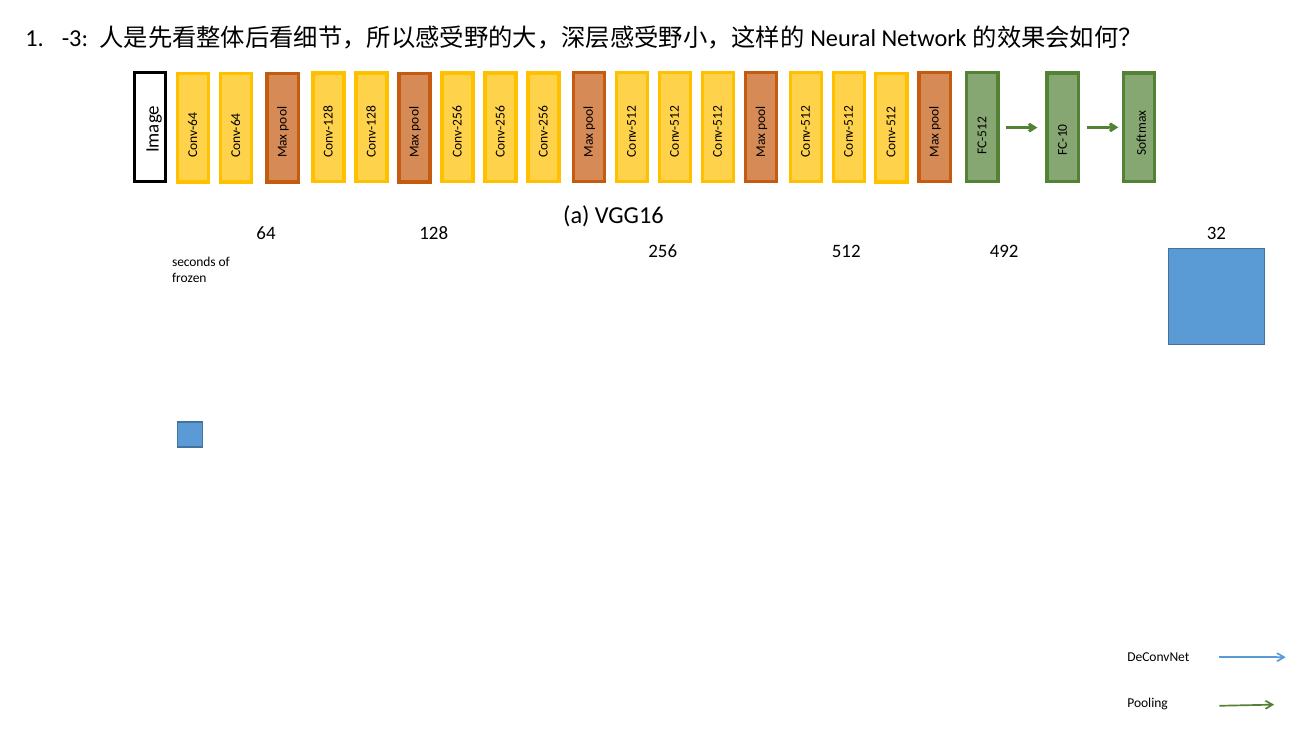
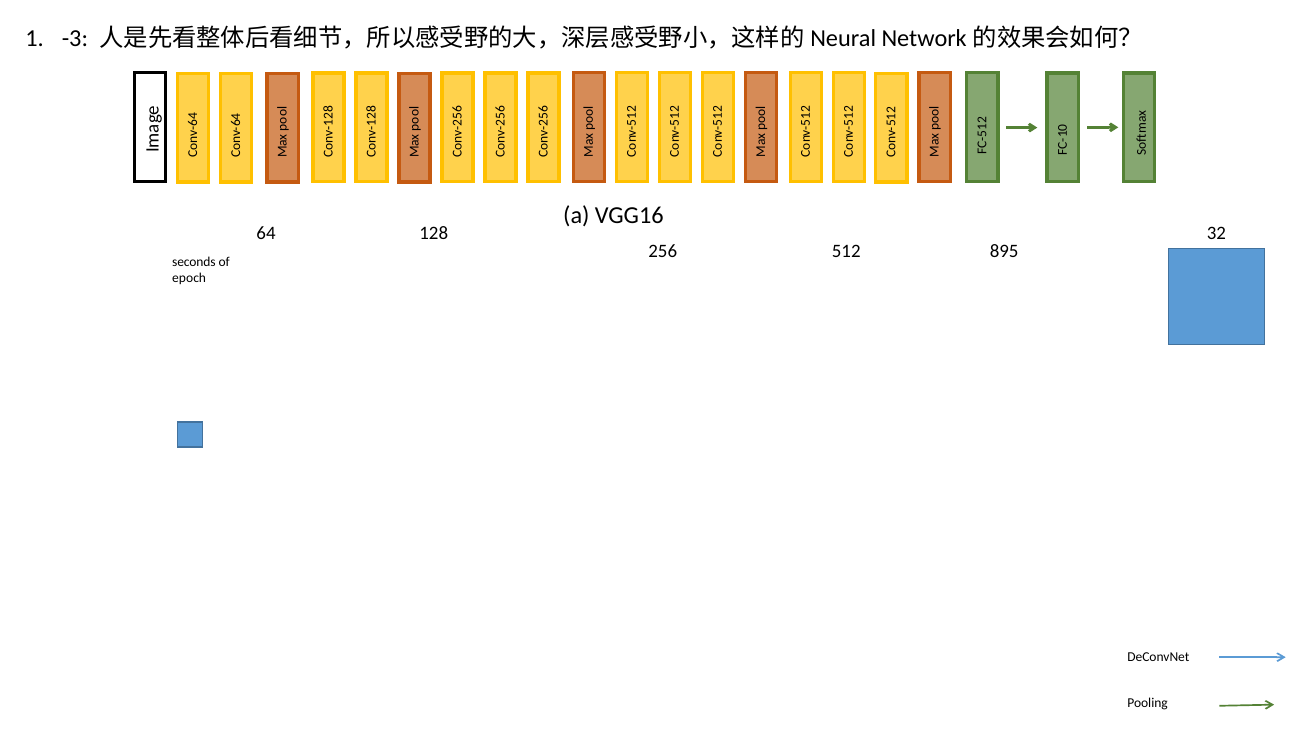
492: 492 -> 895
frozen: frozen -> epoch
